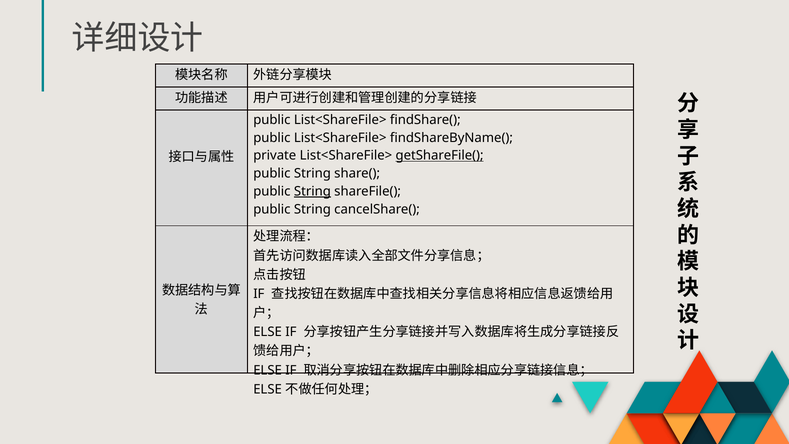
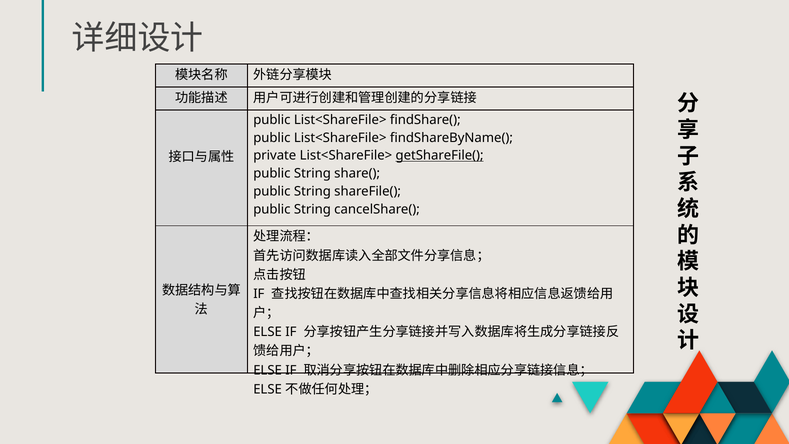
String at (312, 191) underline: present -> none
